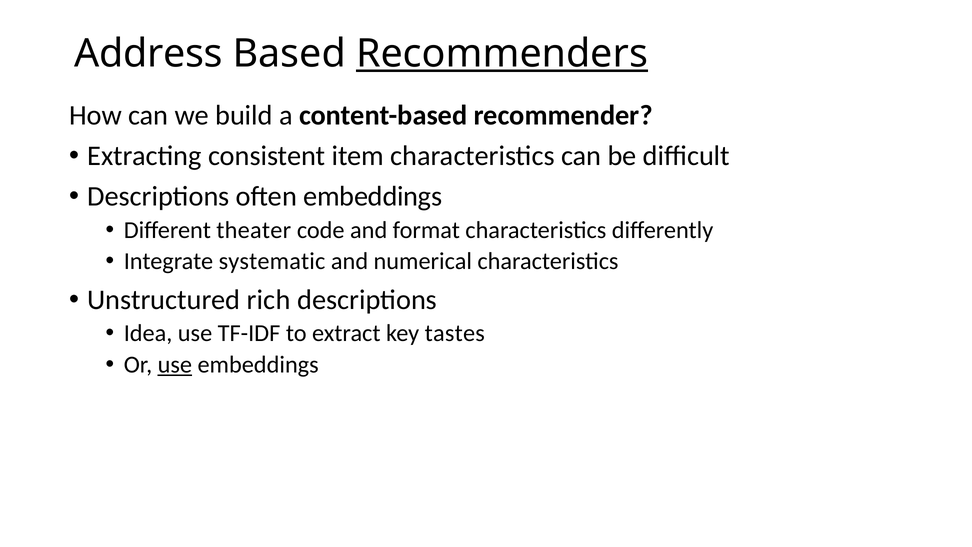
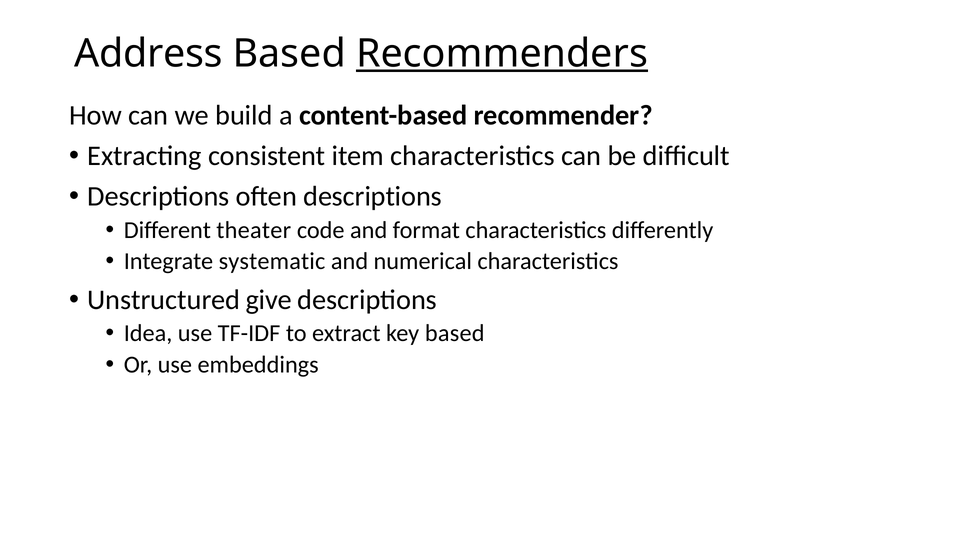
often embeddings: embeddings -> descriptions
rich: rich -> give
key tastes: tastes -> based
use at (175, 365) underline: present -> none
